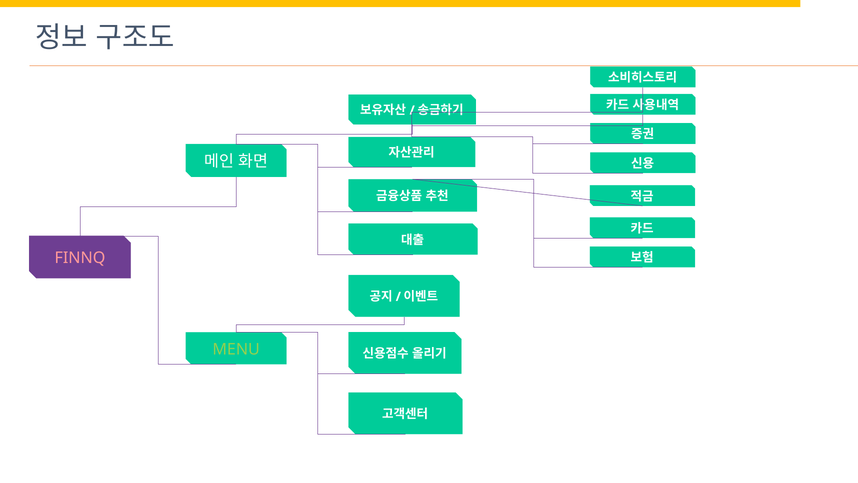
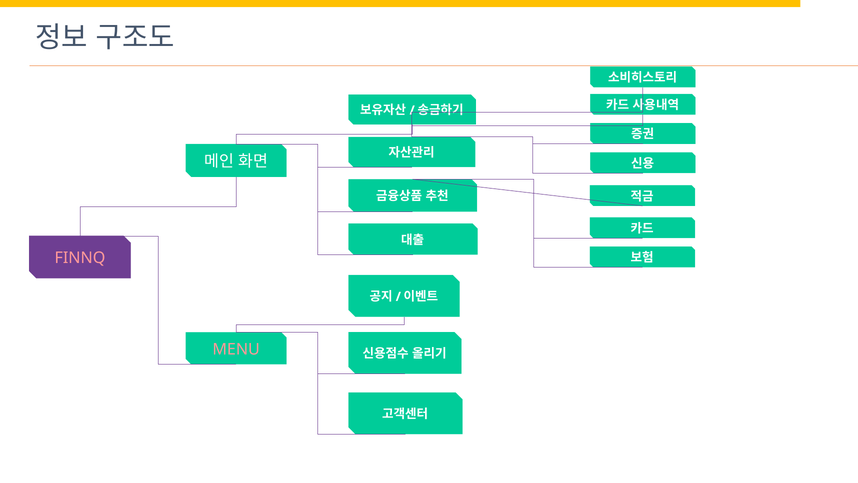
MENU colour: light green -> pink
